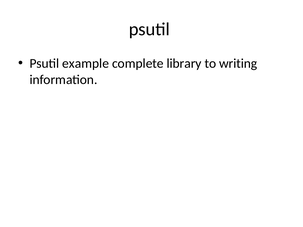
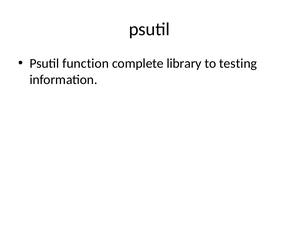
example: example -> function
writing: writing -> testing
